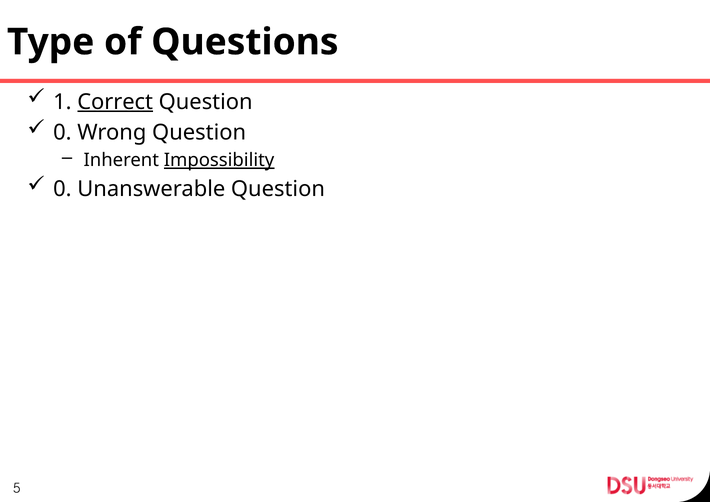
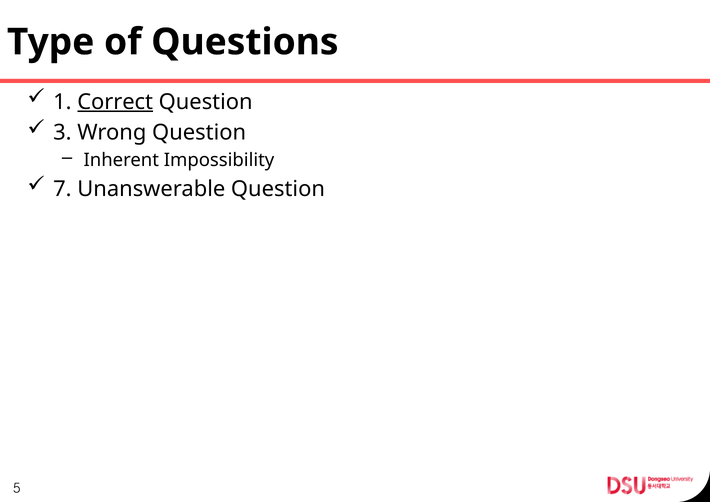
0 at (62, 133): 0 -> 3
Impossibility underline: present -> none
0 at (62, 189): 0 -> 7
